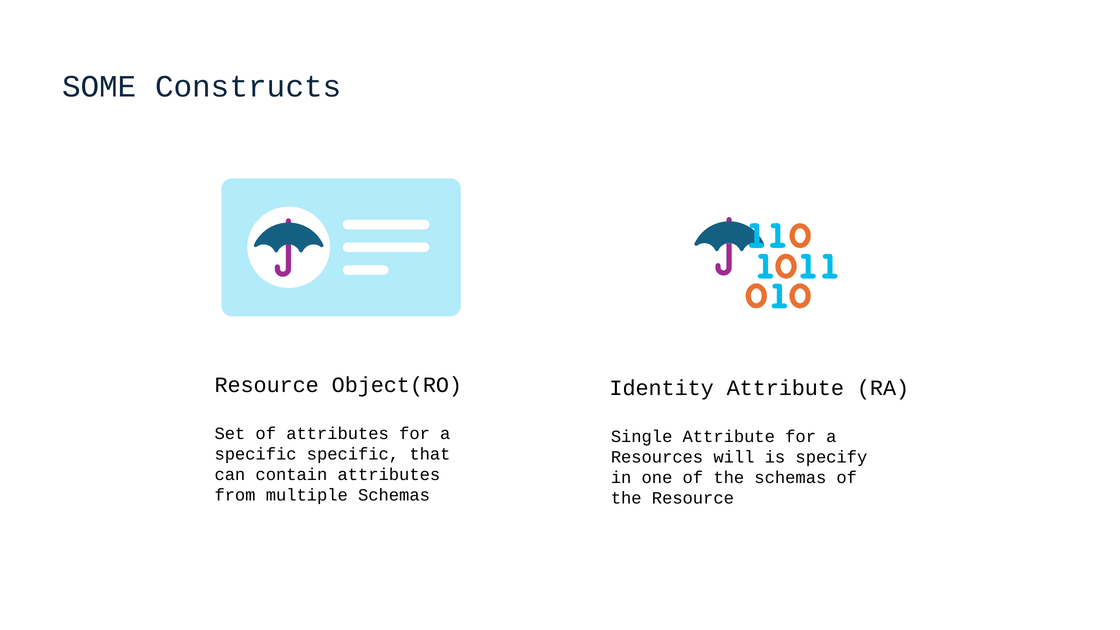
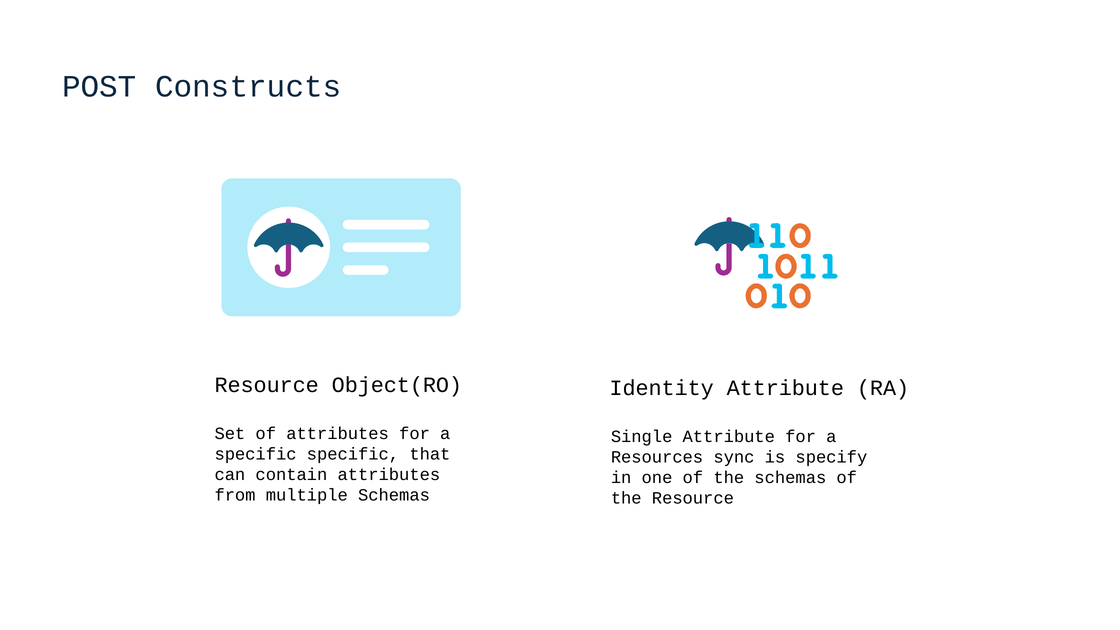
SOME: SOME -> POST
will: will -> sync
